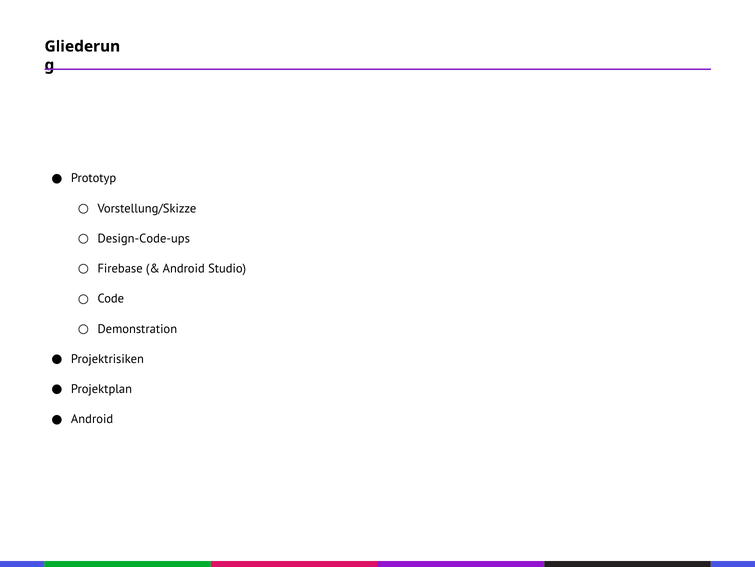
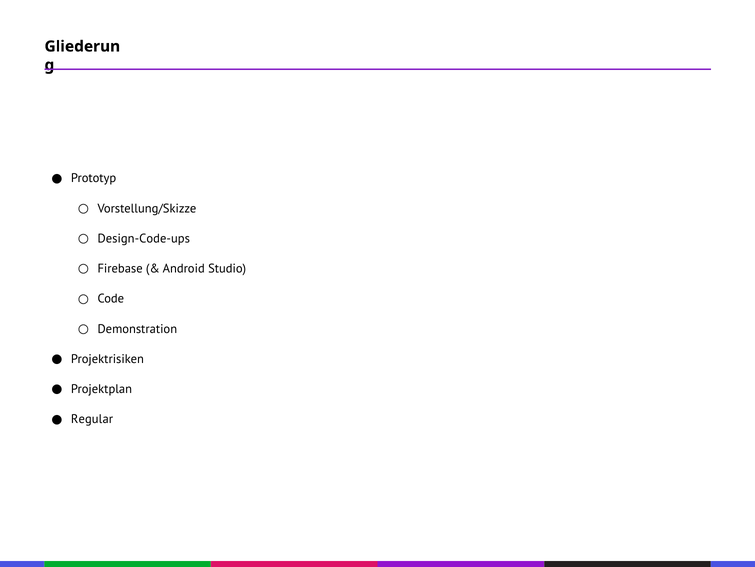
Android at (92, 419): Android -> Regular
